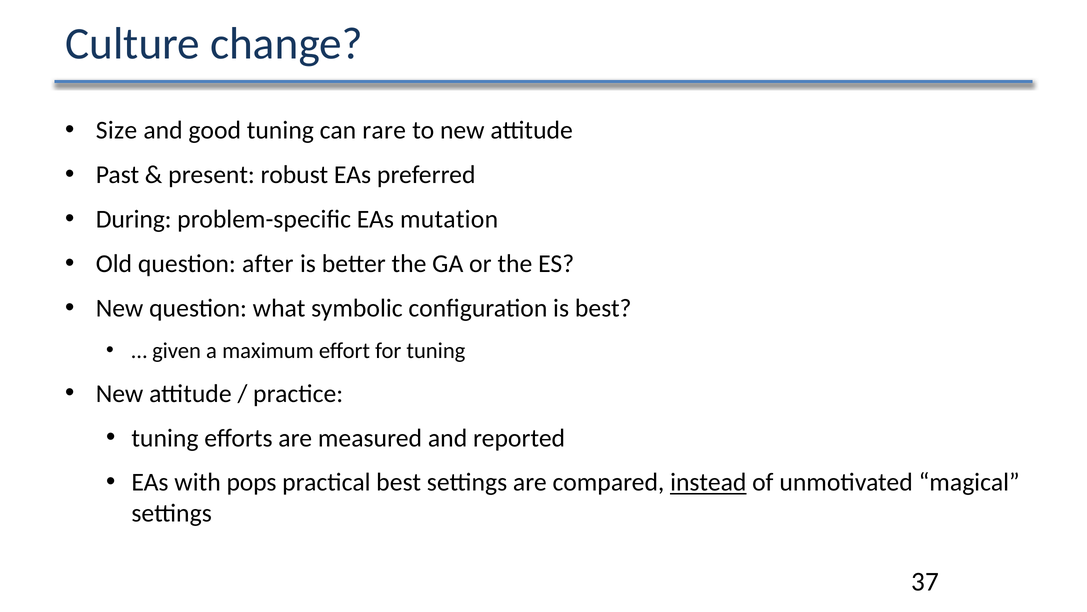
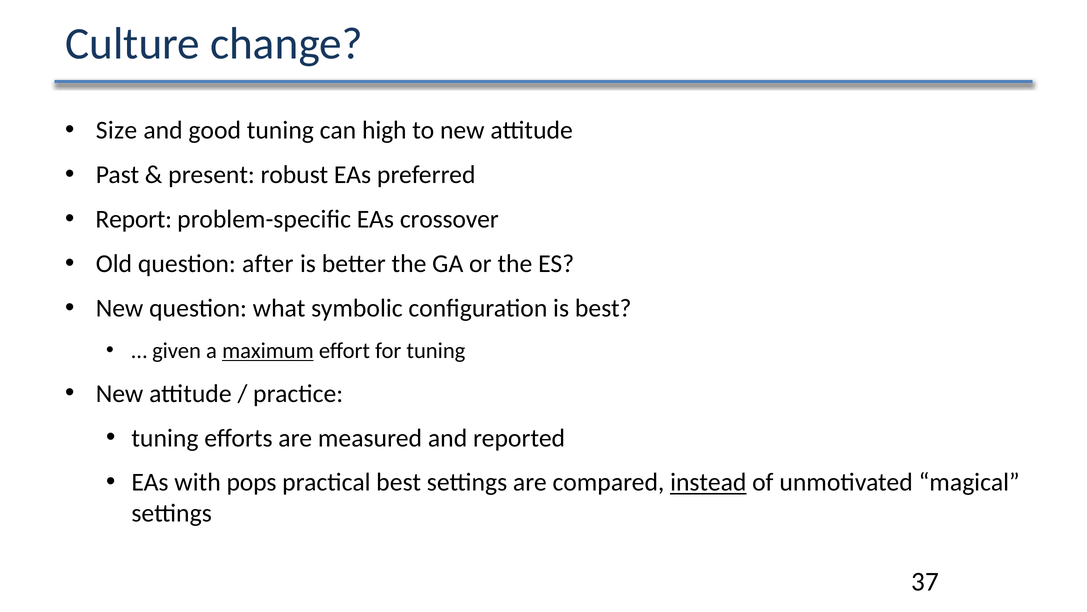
rare: rare -> high
During: During -> Report
mutation: mutation -> crossover
maximum underline: none -> present
